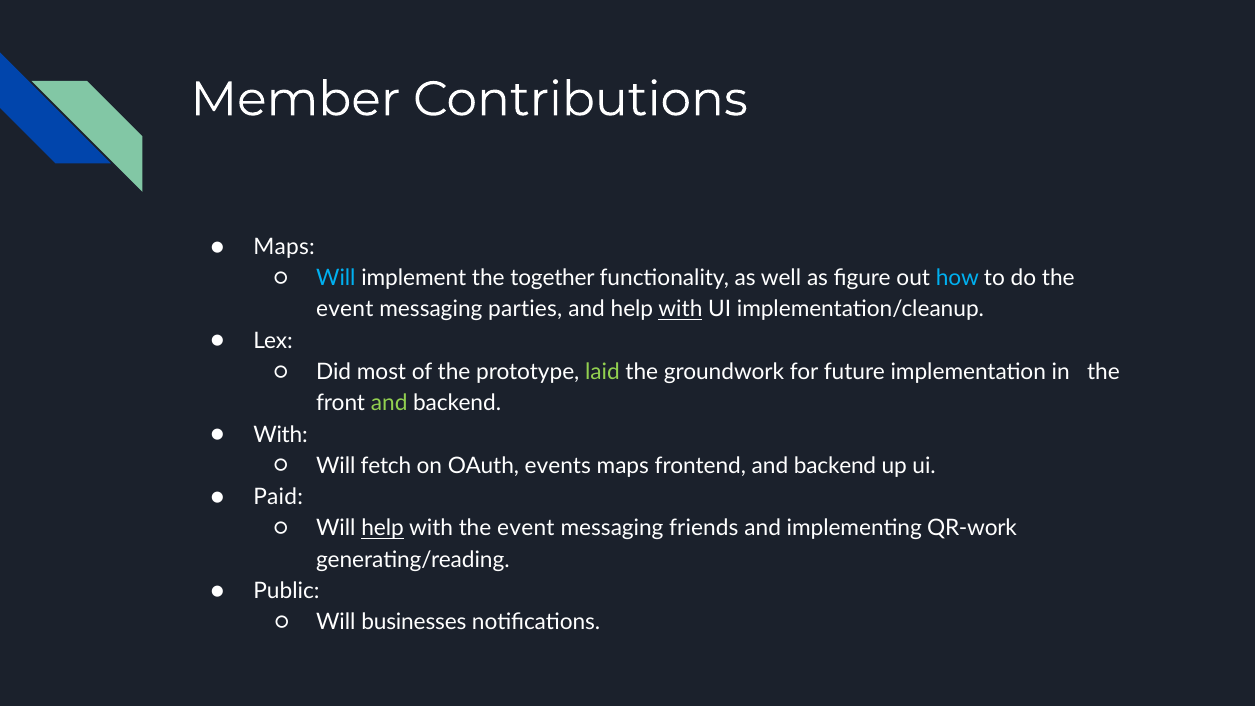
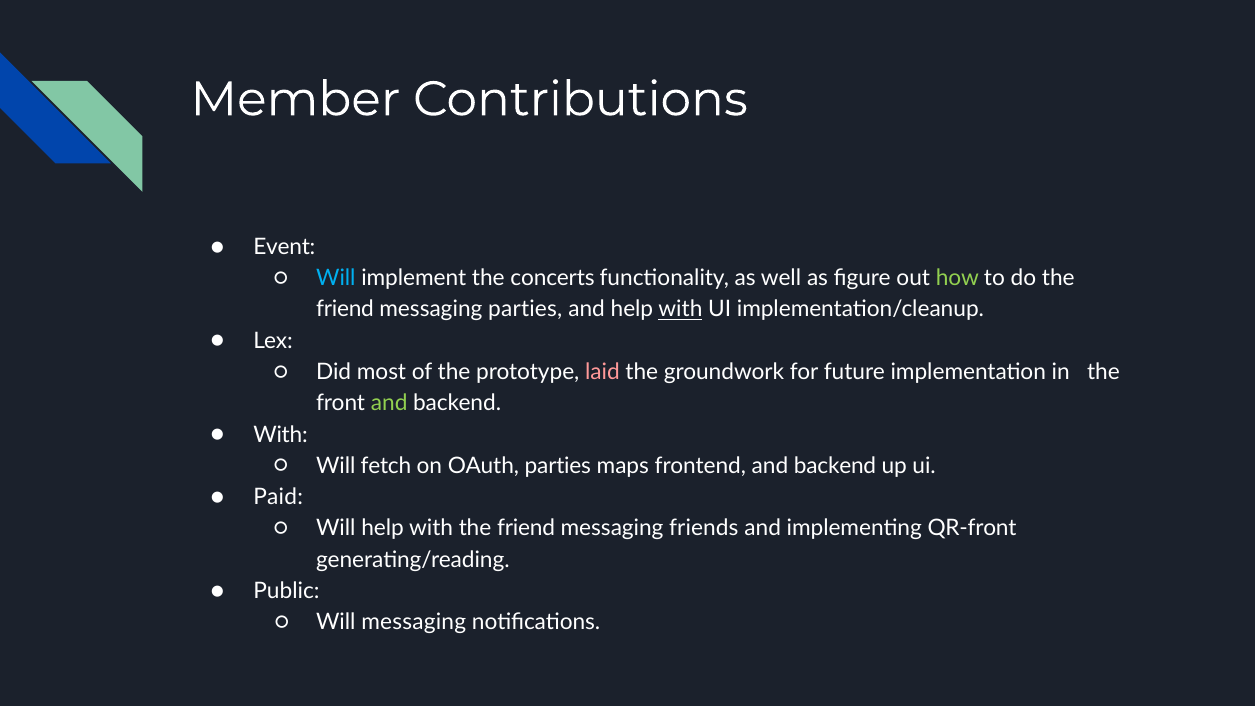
Maps at (284, 247): Maps -> Event
together: together -> concerts
how colour: light blue -> light green
event at (345, 309): event -> friend
laid colour: light green -> pink
OAuth events: events -> parties
help at (383, 528) underline: present -> none
with the event: event -> friend
QR-work: QR-work -> QR-front
Will businesses: businesses -> messaging
